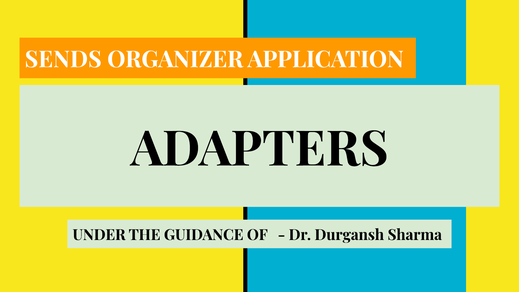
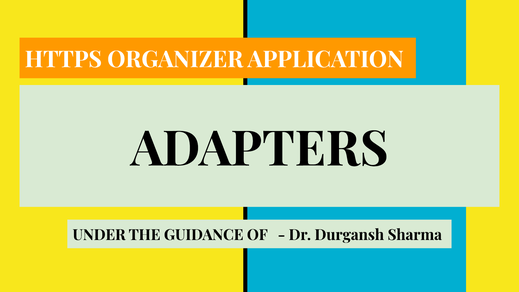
SENDS: SENDS -> HTTPS
